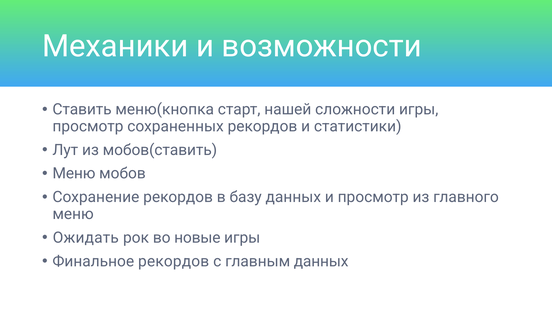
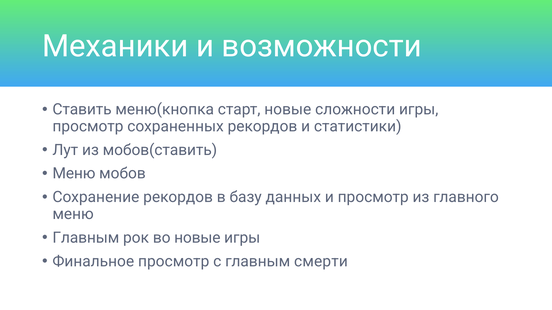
старт нашей: нашей -> новые
Ожидать at (86, 238): Ожидать -> Главным
Финальное рекордов: рекордов -> просмотр
главным данных: данных -> смерти
